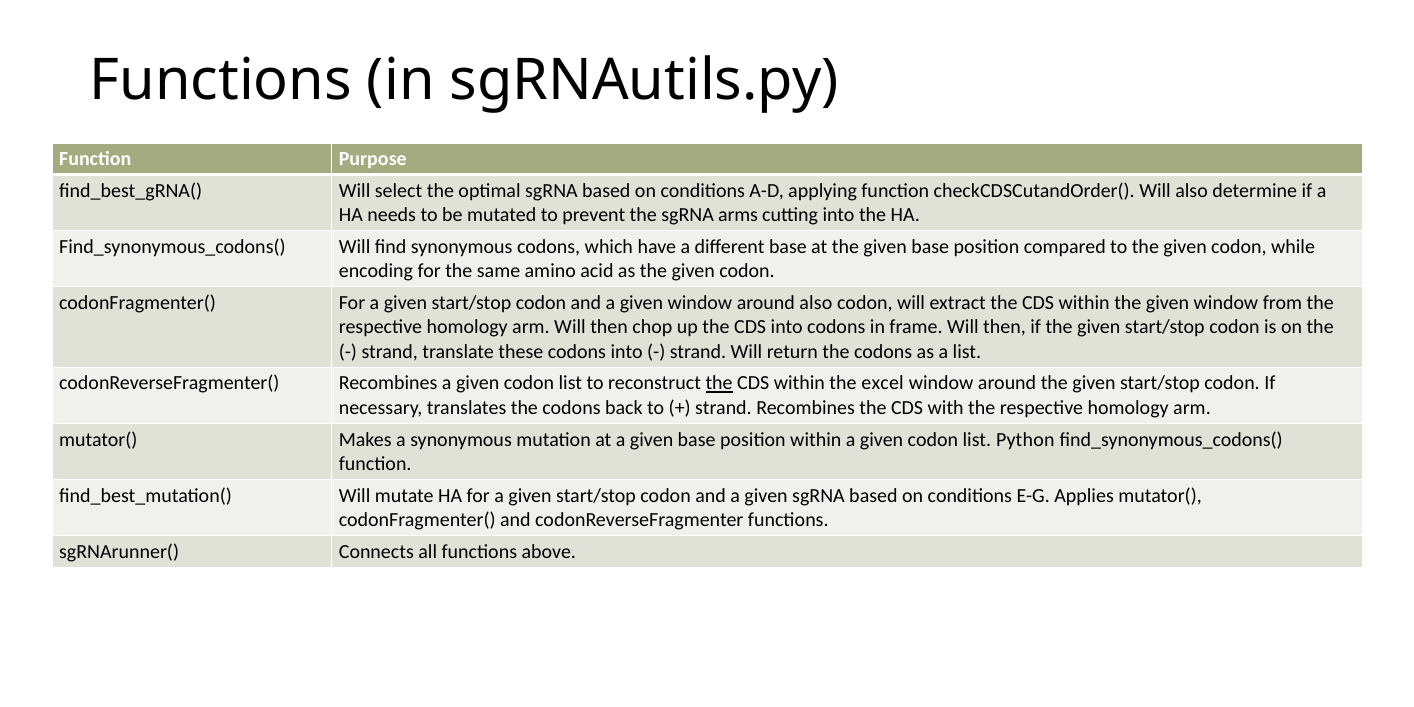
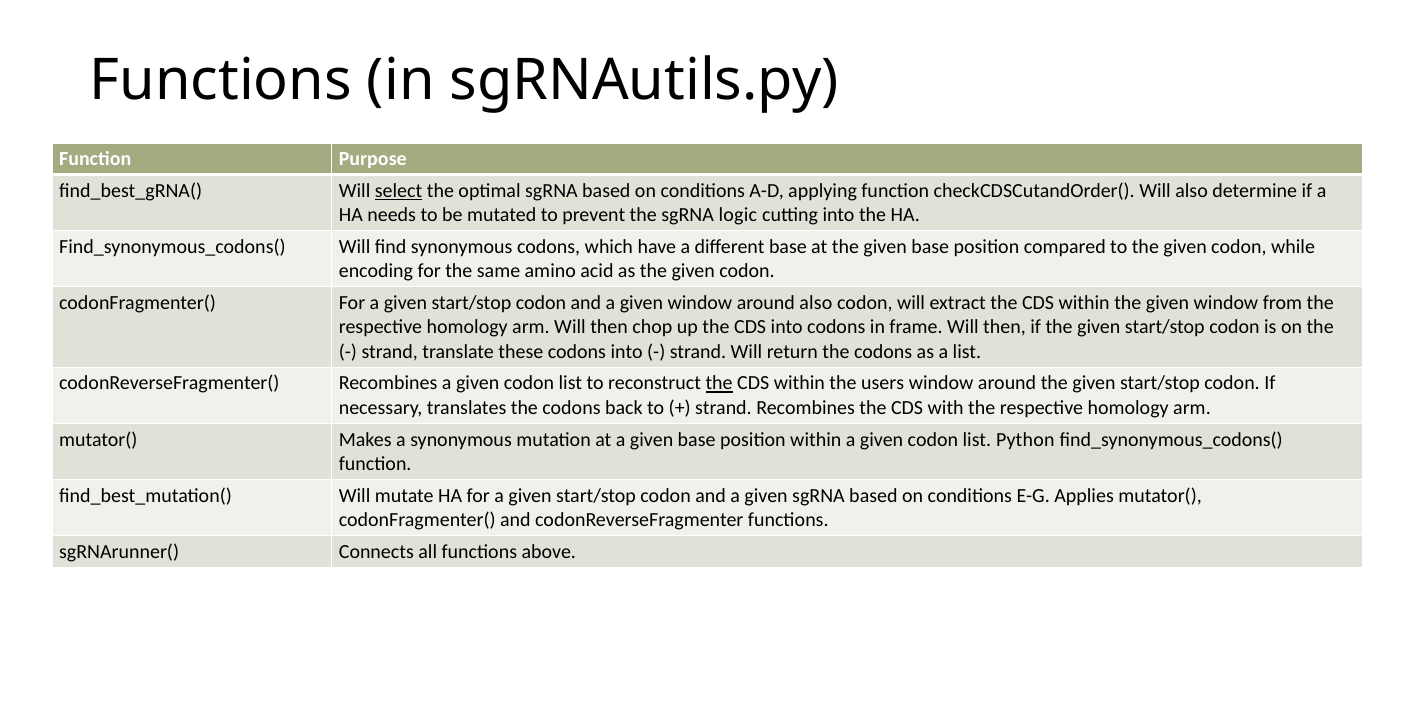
select underline: none -> present
arms: arms -> logic
excel: excel -> users
